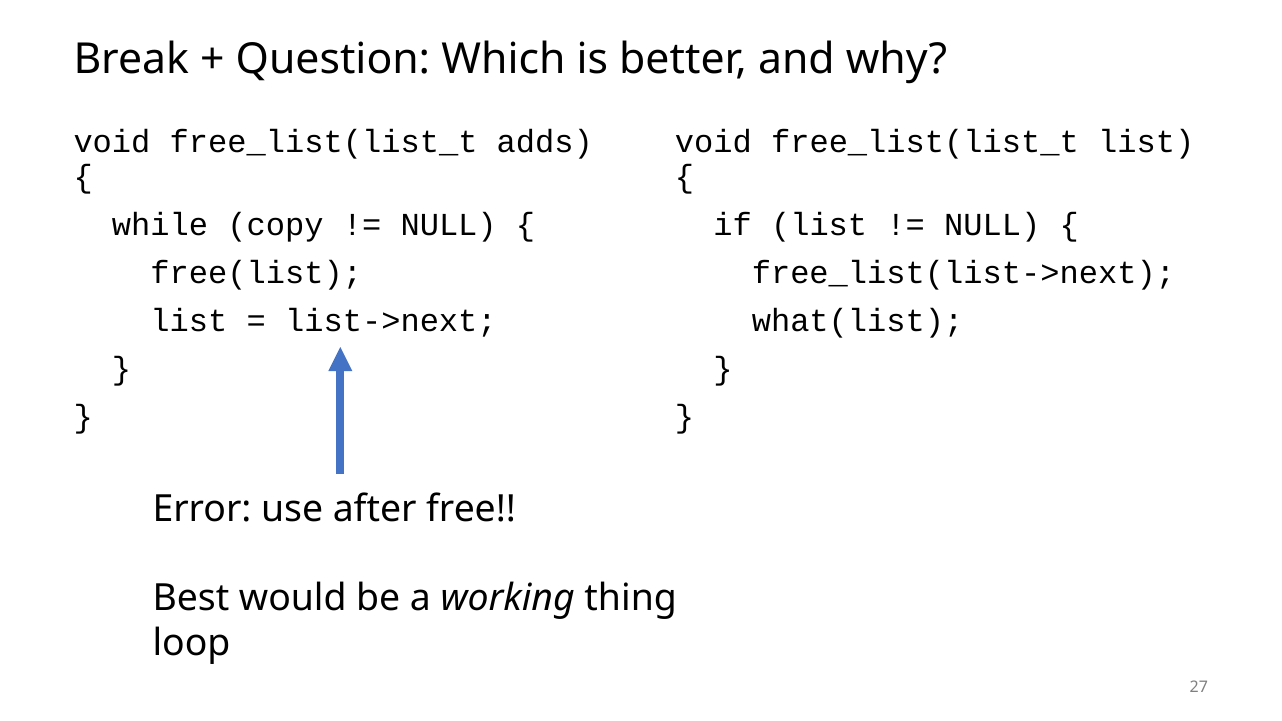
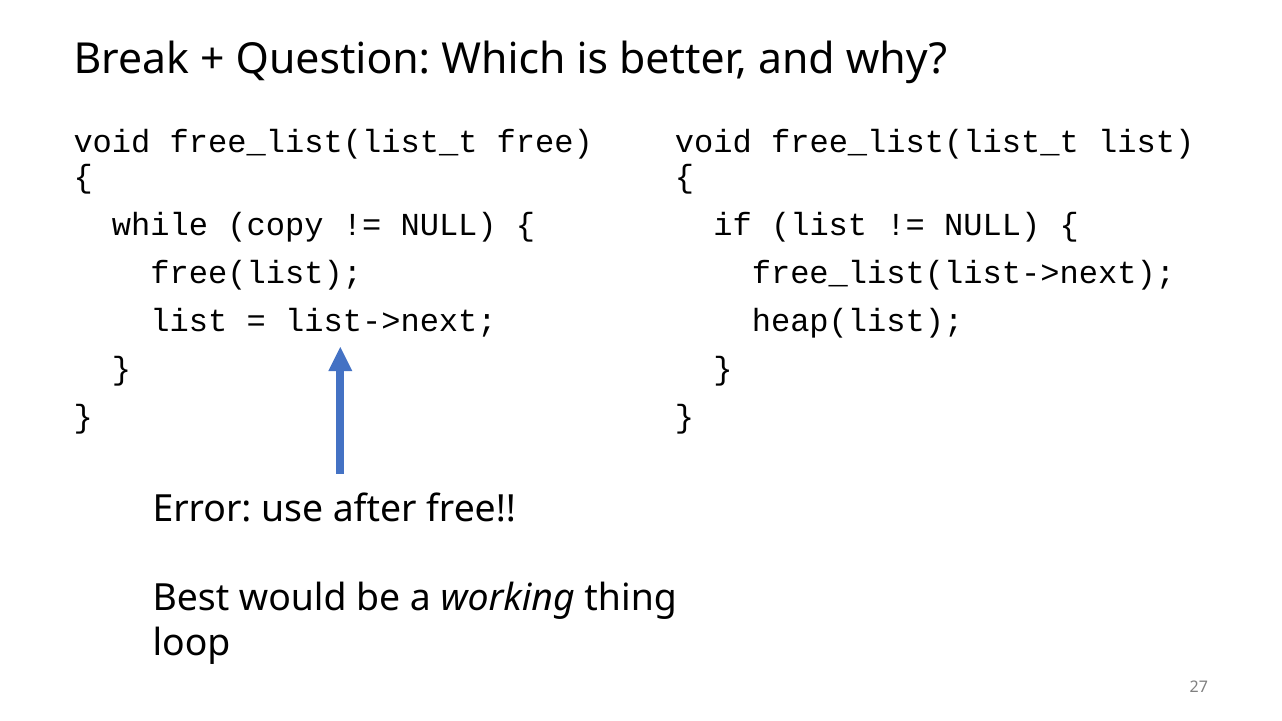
free_list(list_t adds: adds -> free
what(list: what(list -> heap(list
